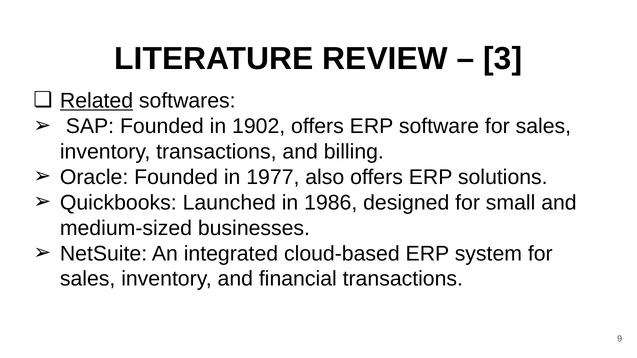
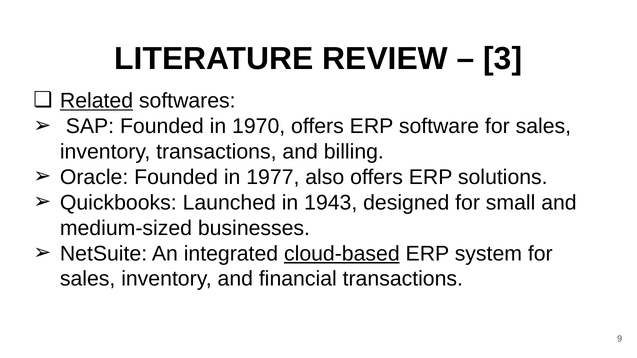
1902: 1902 -> 1970
1986: 1986 -> 1943
cloud-based underline: none -> present
